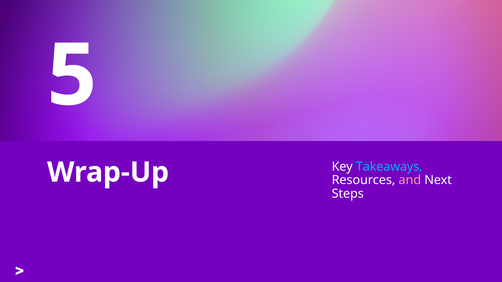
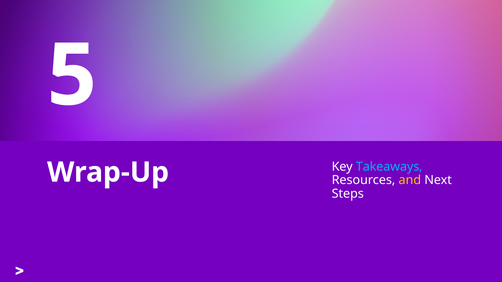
and colour: pink -> yellow
